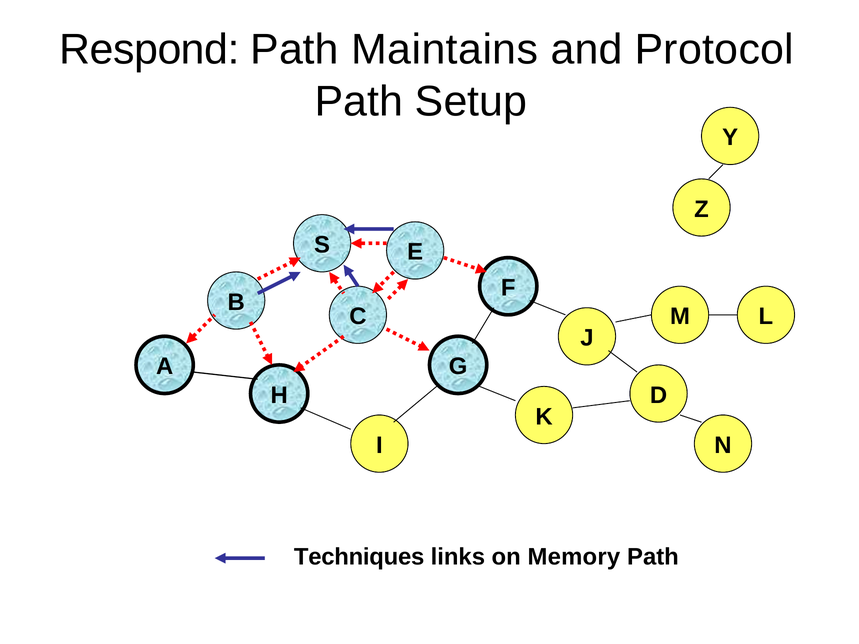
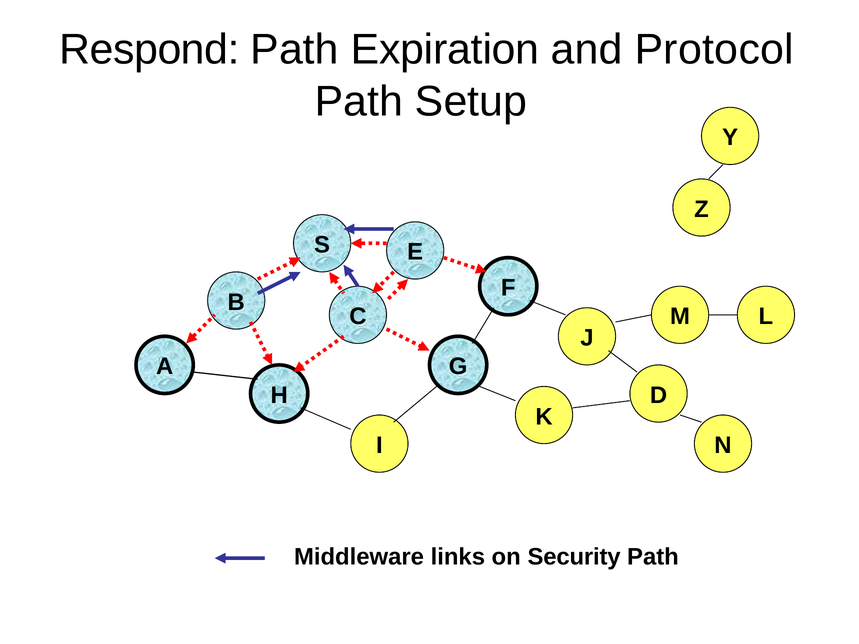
Maintains: Maintains -> Expiration
Techniques: Techniques -> Middleware
Memory: Memory -> Security
